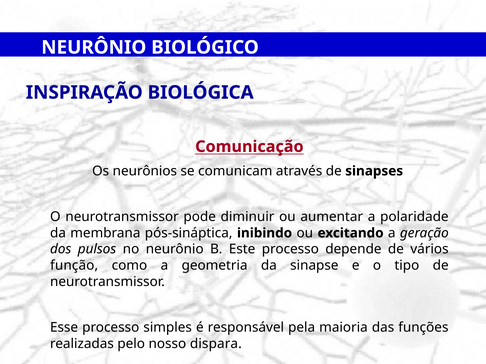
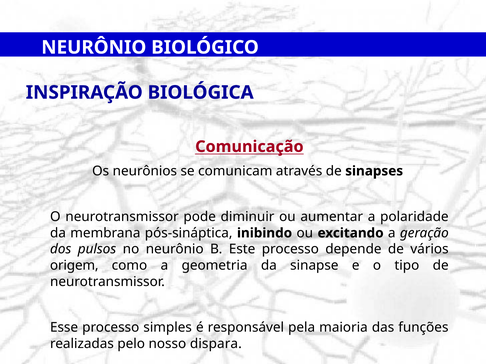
função: função -> origem
